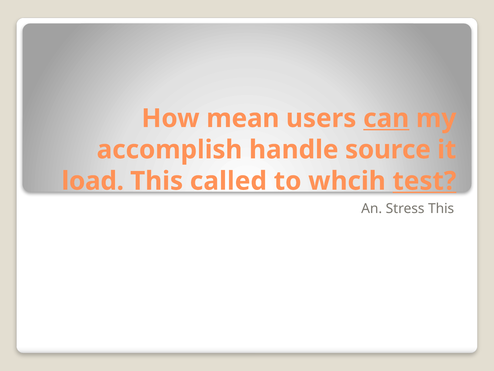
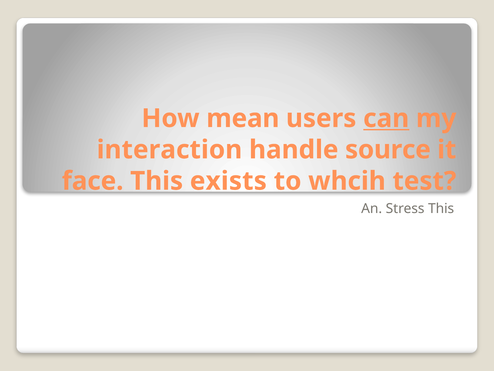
accomplish: accomplish -> interaction
load: load -> face
called: called -> exists
test underline: present -> none
